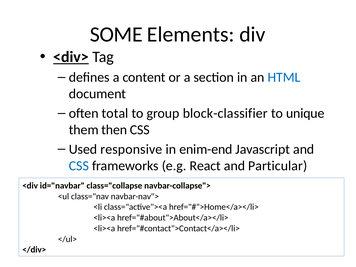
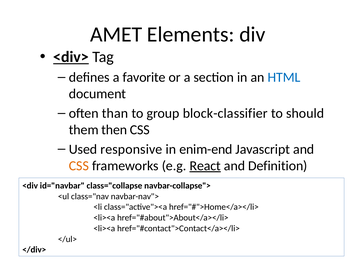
SOME: SOME -> AMET
content: content -> favorite
total: total -> than
unique: unique -> should
CSS at (79, 166) colour: blue -> orange
React underline: none -> present
Particular: Particular -> Definition
